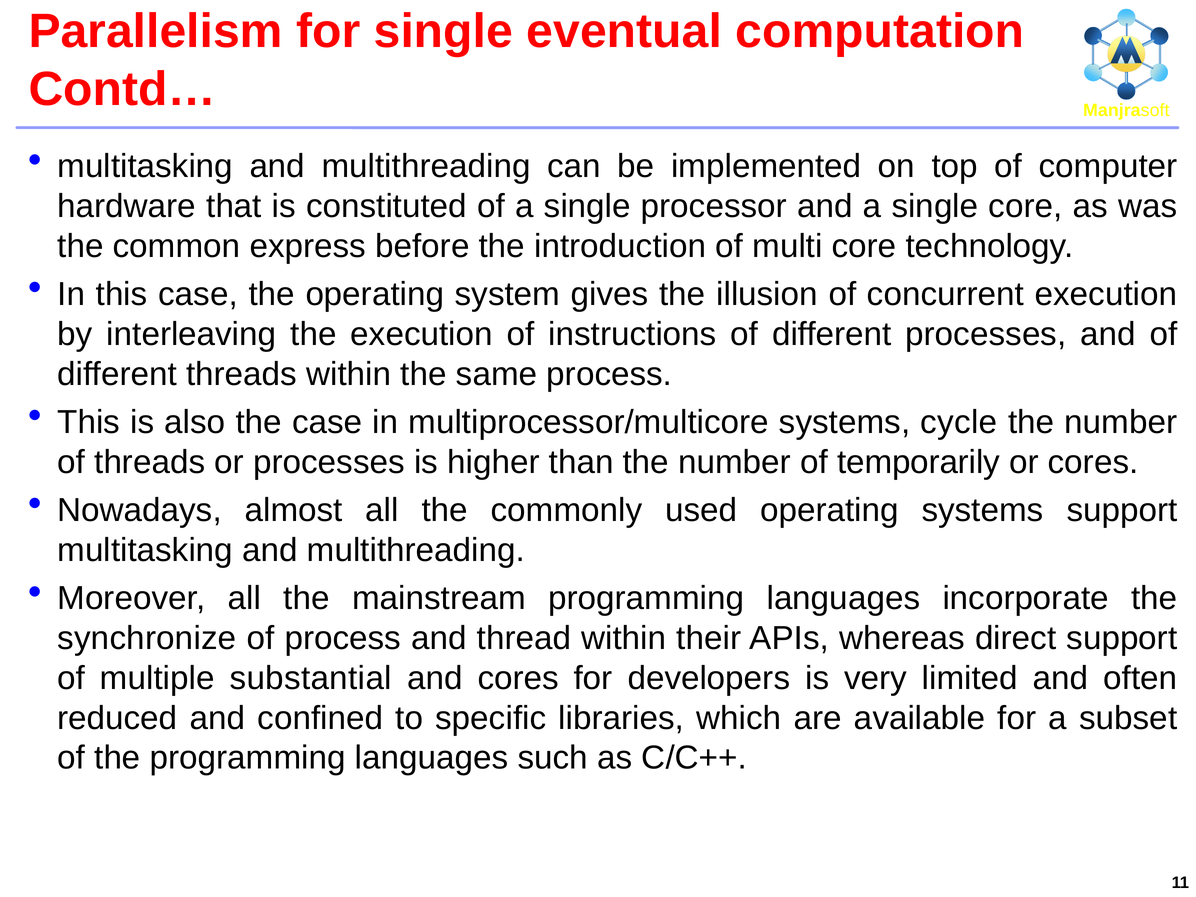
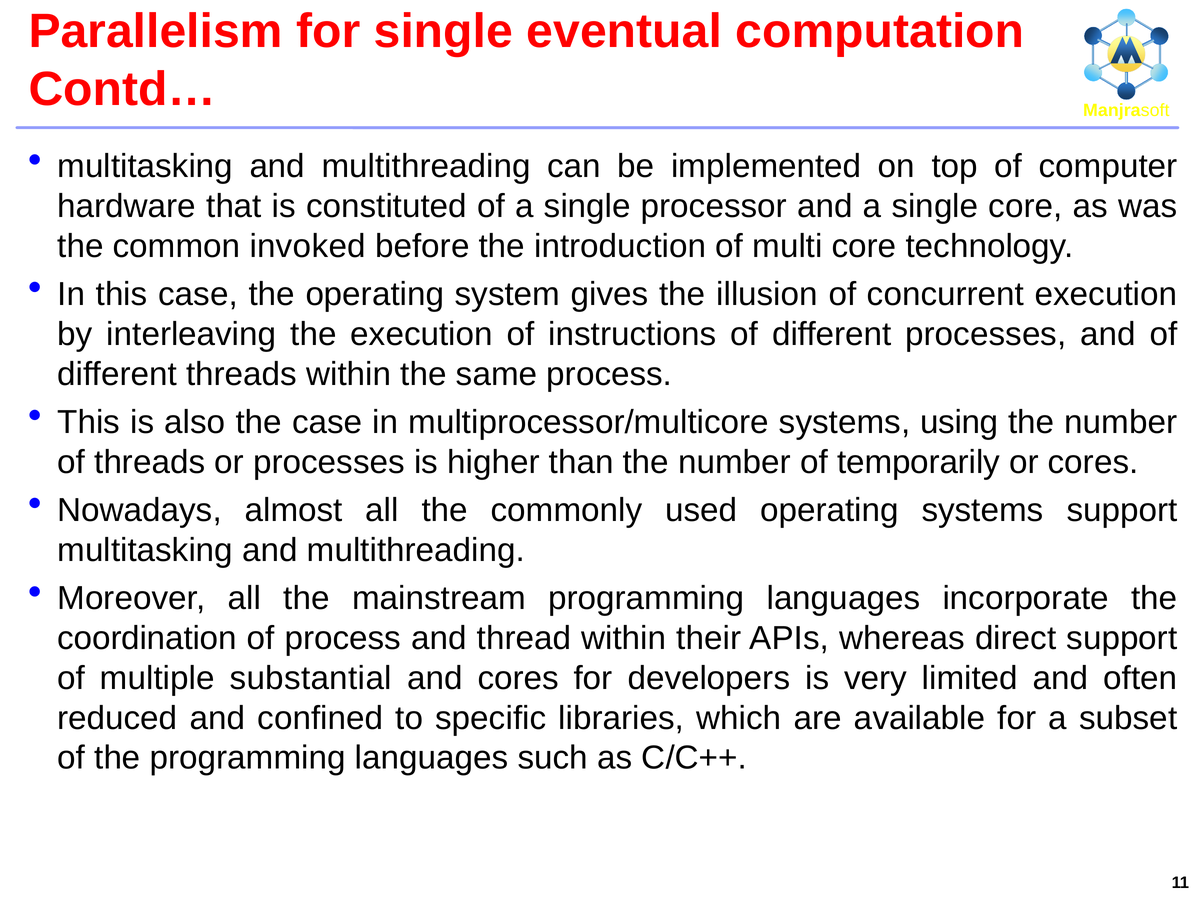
express: express -> invoked
cycle: cycle -> using
synchronize: synchronize -> coordination
